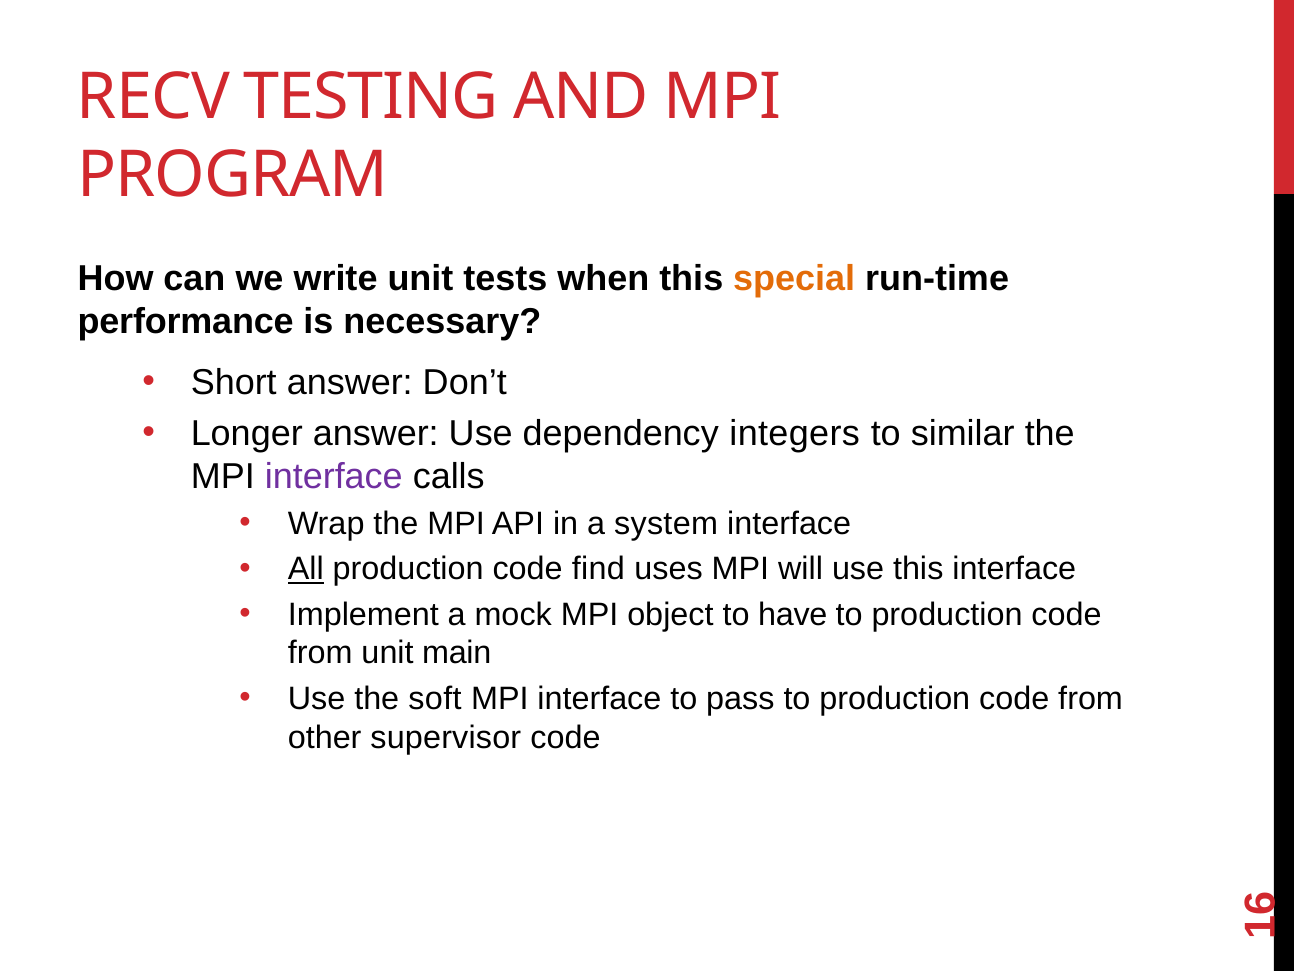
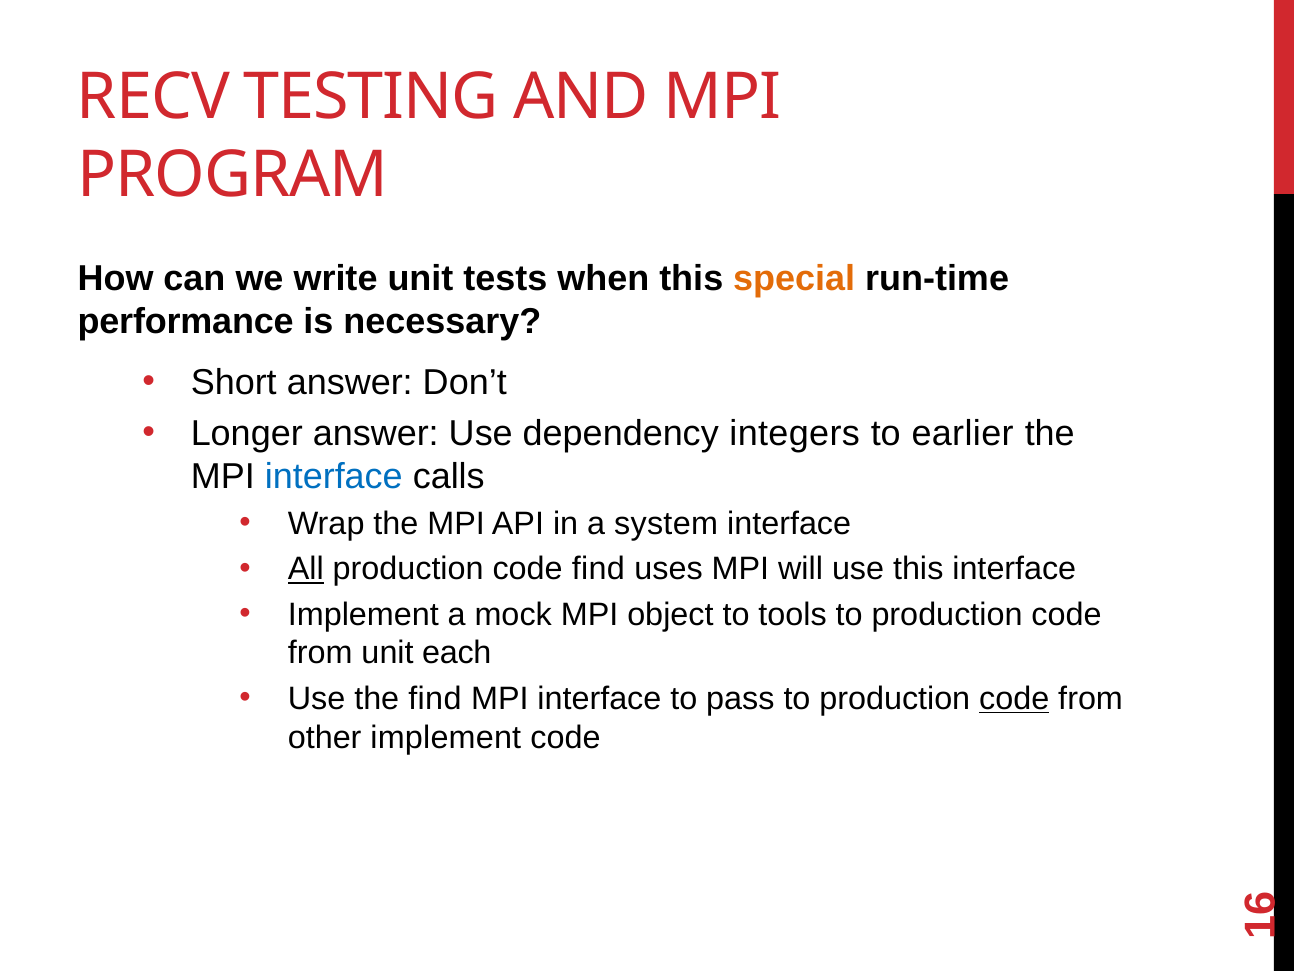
similar: similar -> earlier
interface at (334, 476) colour: purple -> blue
have: have -> tools
main: main -> each
the soft: soft -> find
code at (1014, 698) underline: none -> present
other supervisor: supervisor -> implement
